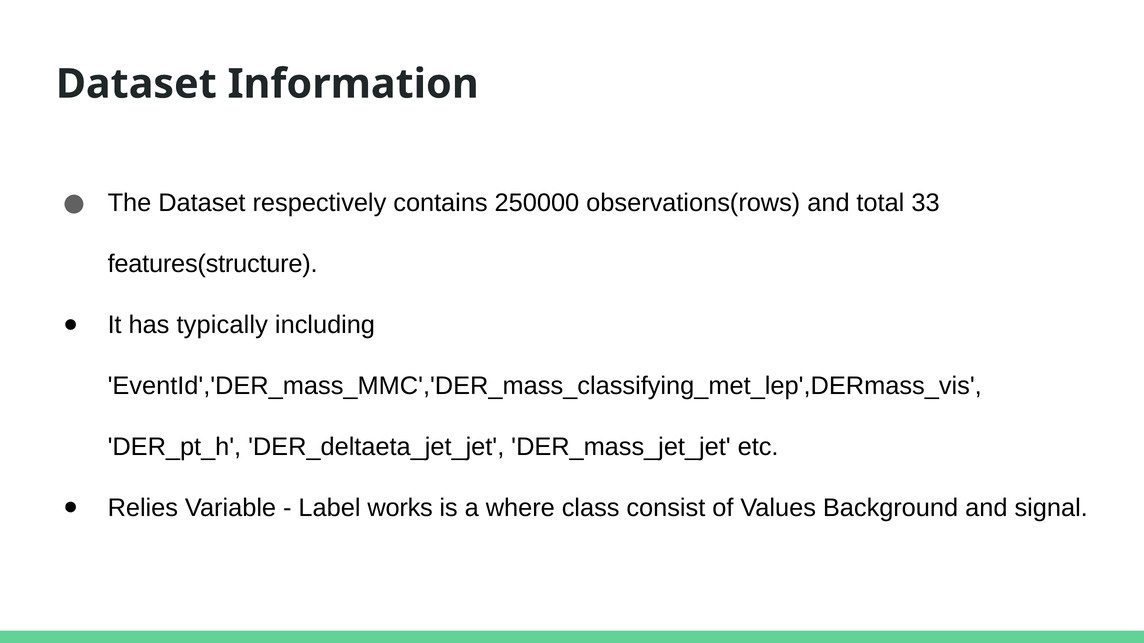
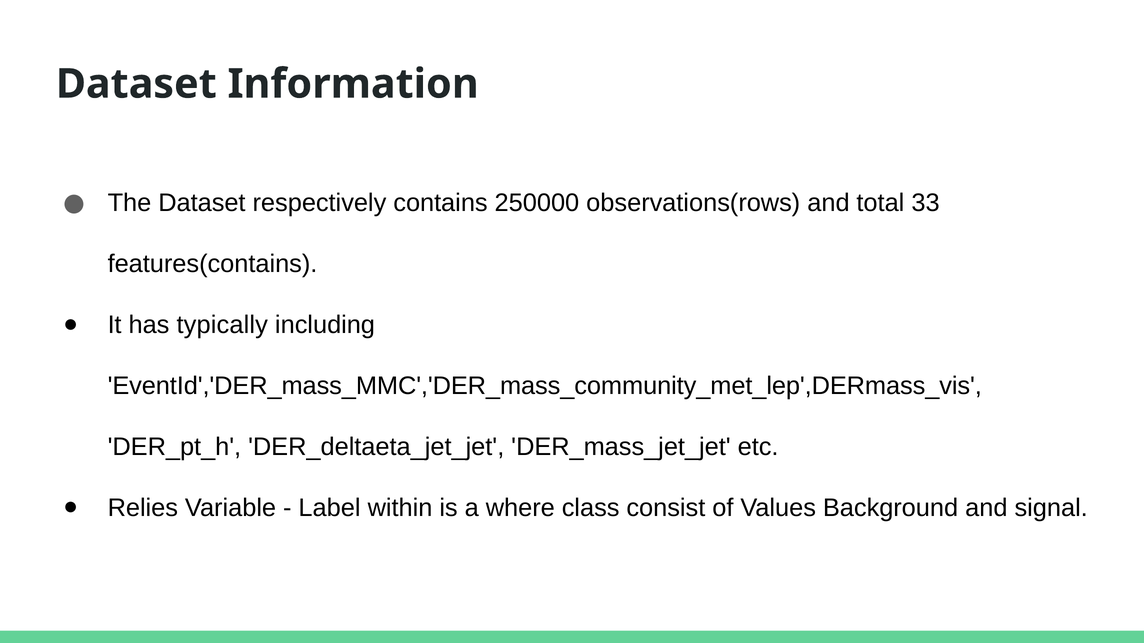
features(structure: features(structure -> features(contains
EventId','DER_mass_MMC','DER_mass_classifying_met_lep',DERmass_vis: EventId','DER_mass_MMC','DER_mass_classifying_met_lep',DERmass_vis -> EventId','DER_mass_MMC','DER_mass_community_met_lep',DERmass_vis
works: works -> within
